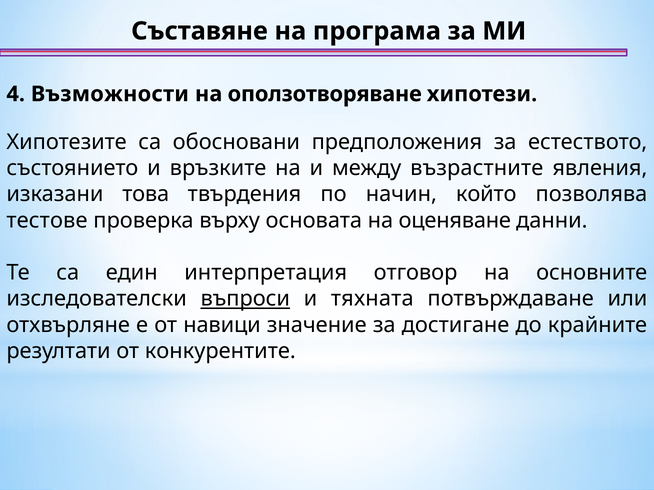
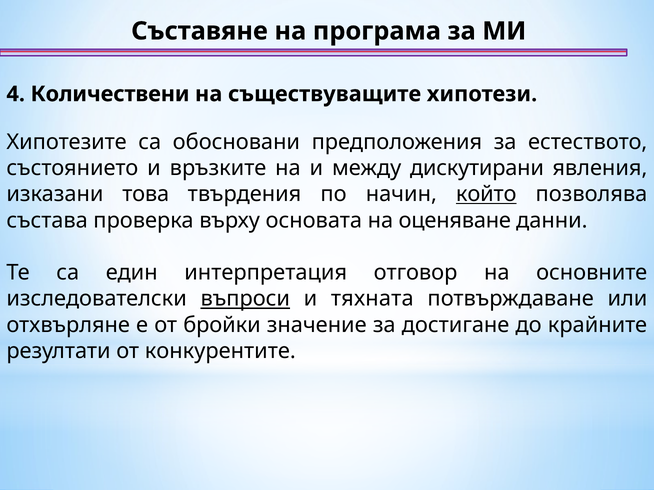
Възможности: Възможности -> Количествени
оползотворяване: оползотворяване -> съществуващите
възрастните: възрастните -> дискутирани
който underline: none -> present
тестове: тестове -> състава
навици: навици -> бройки
